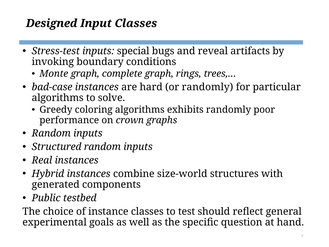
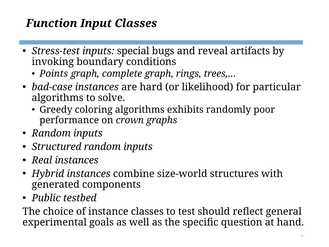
Designed: Designed -> Function
Monte: Monte -> Points
or randomly: randomly -> likelihood
